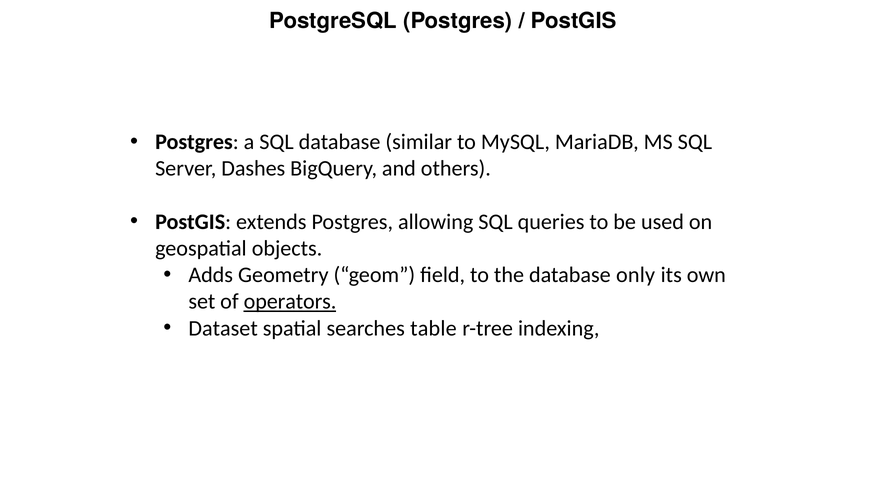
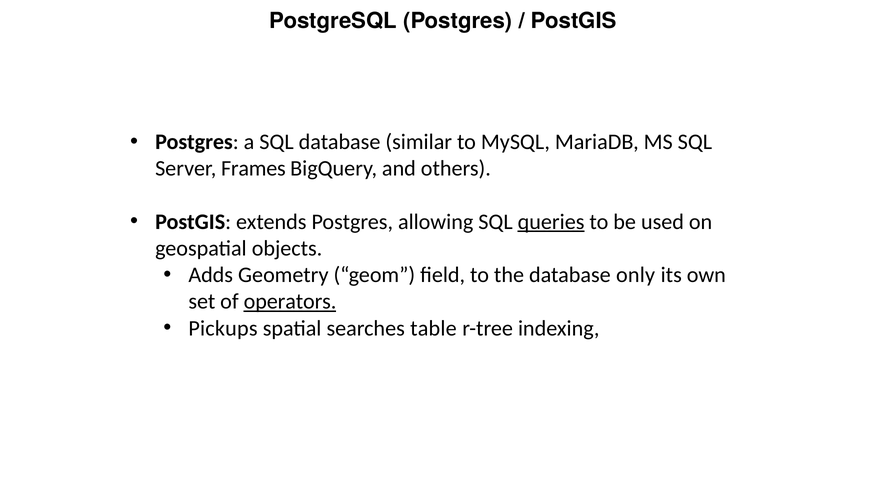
Dashes: Dashes -> Frames
queries underline: none -> present
Dataset: Dataset -> Pickups
